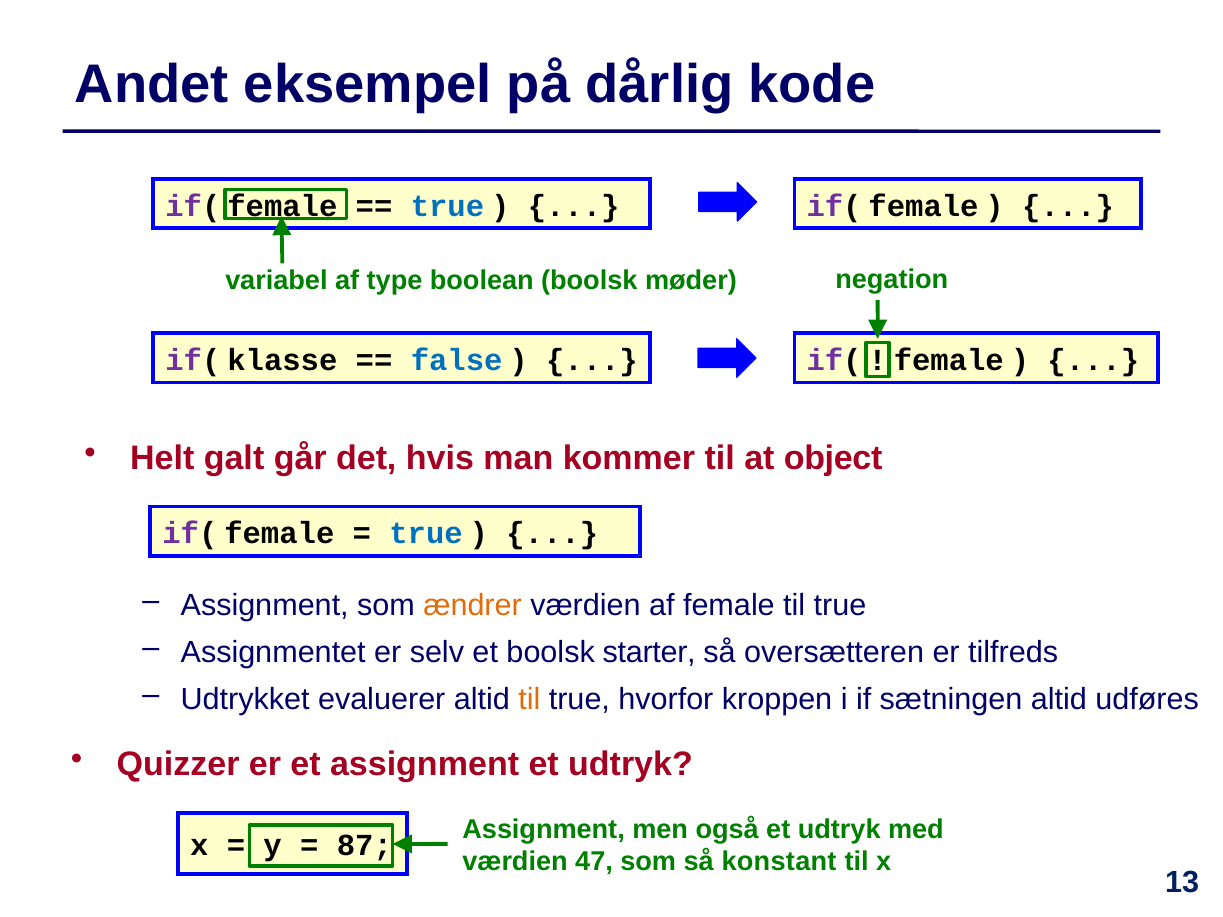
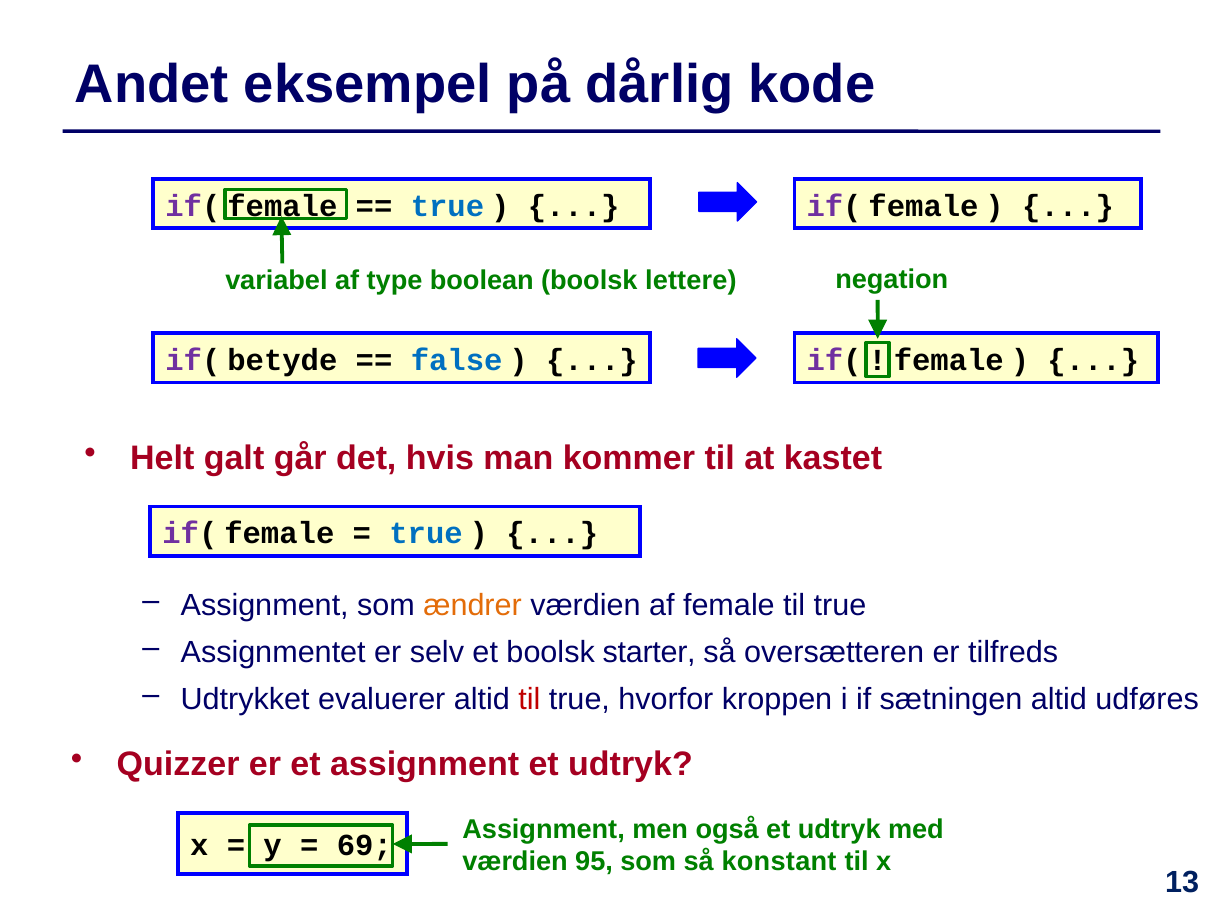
møder: møder -> lettere
klasse: klasse -> betyde
object: object -> kastet
til at (529, 700) colour: orange -> red
87: 87 -> 69
47: 47 -> 95
